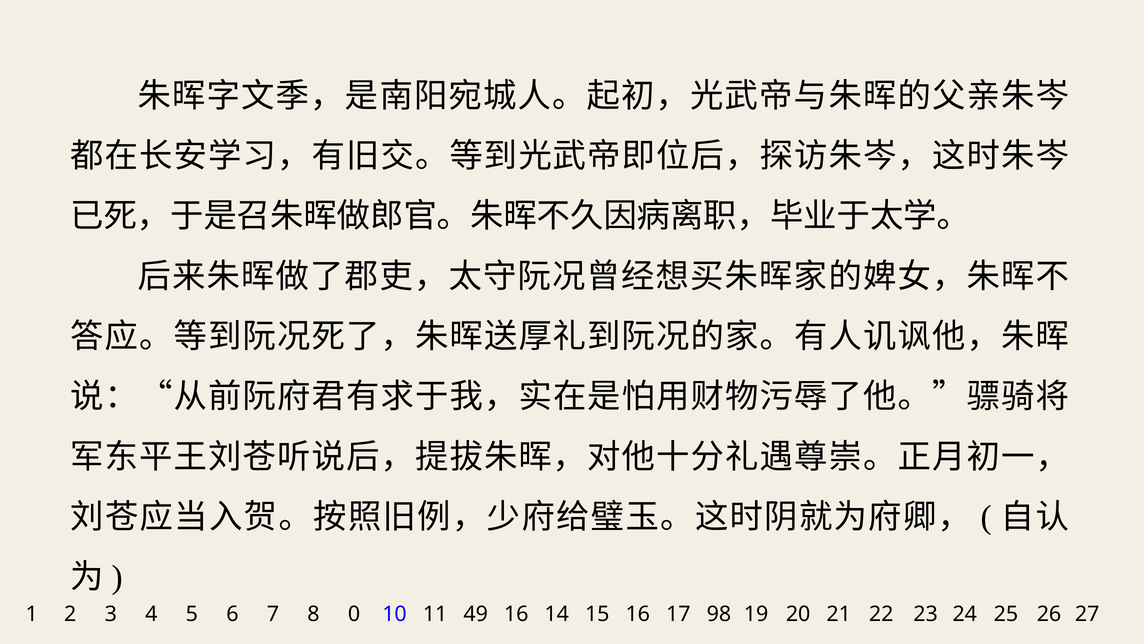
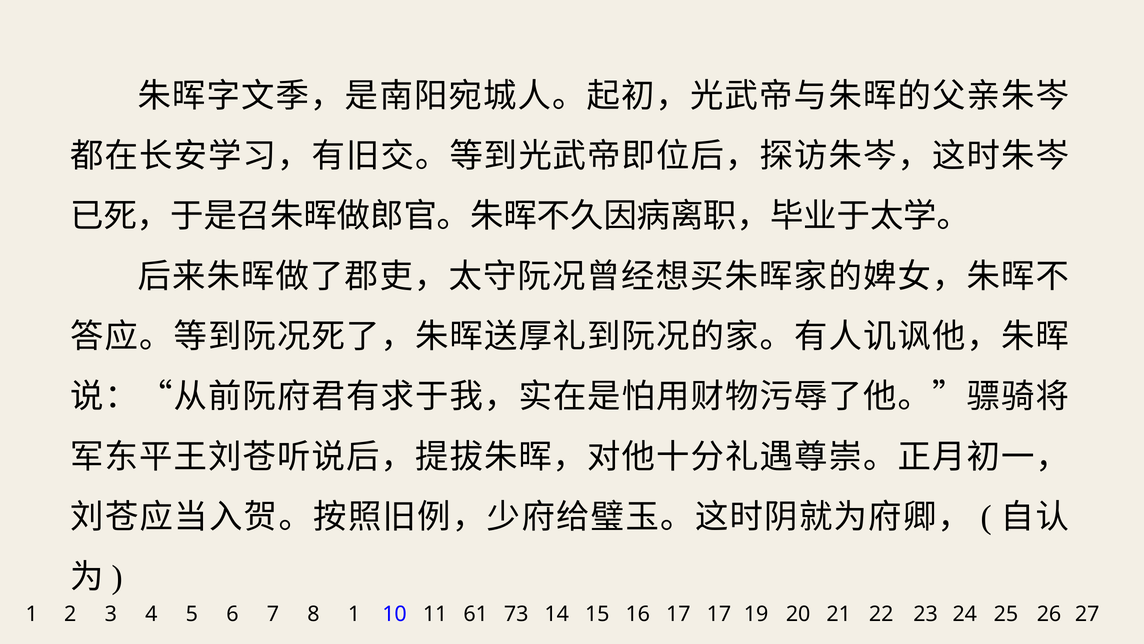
8 0: 0 -> 1
49: 49 -> 61
10 16: 16 -> 73
15 98: 98 -> 17
